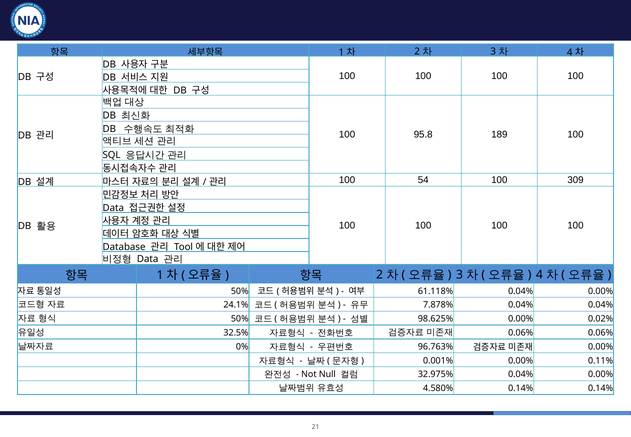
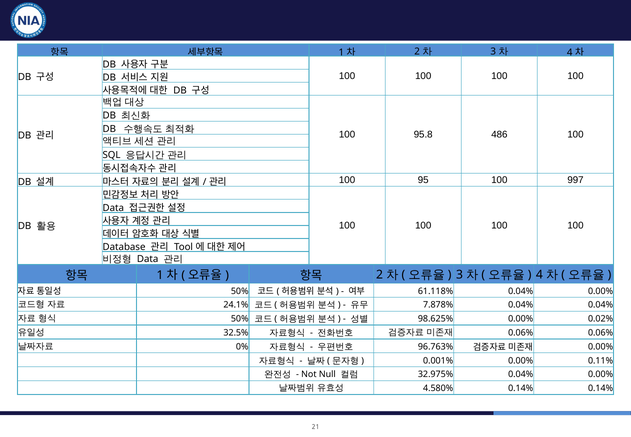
189: 189 -> 486
54: 54 -> 95
309: 309 -> 997
